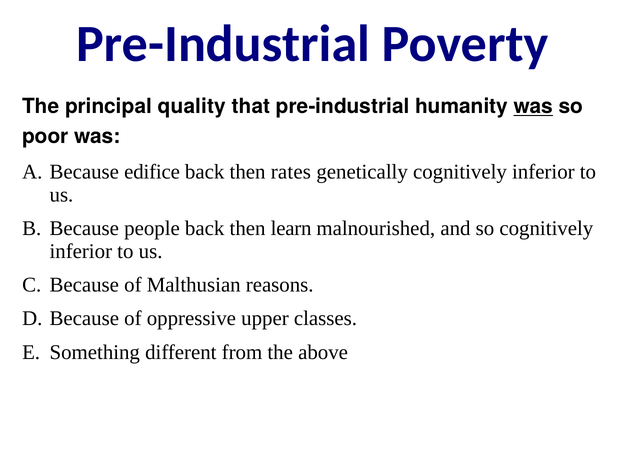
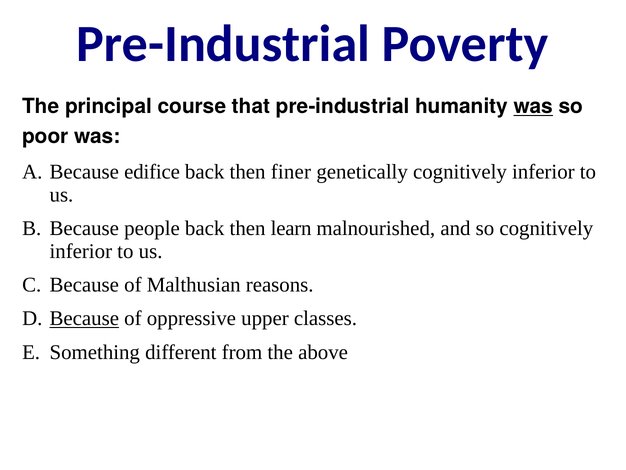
quality: quality -> course
rates: rates -> finer
Because at (84, 318) underline: none -> present
